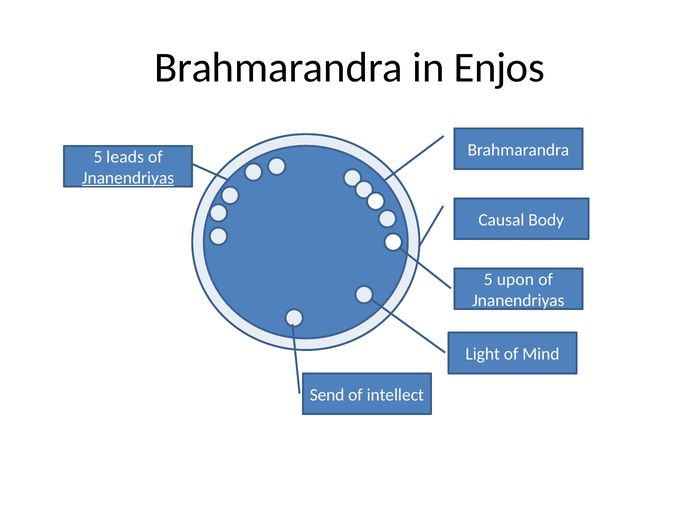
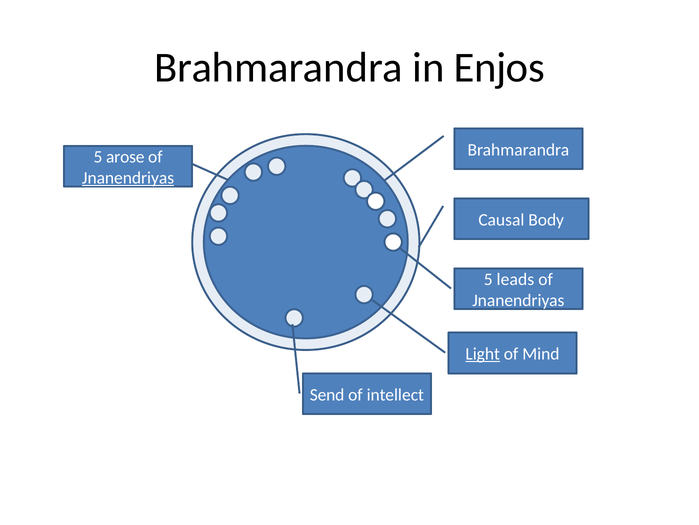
leads: leads -> arose
upon: upon -> leads
Light underline: none -> present
